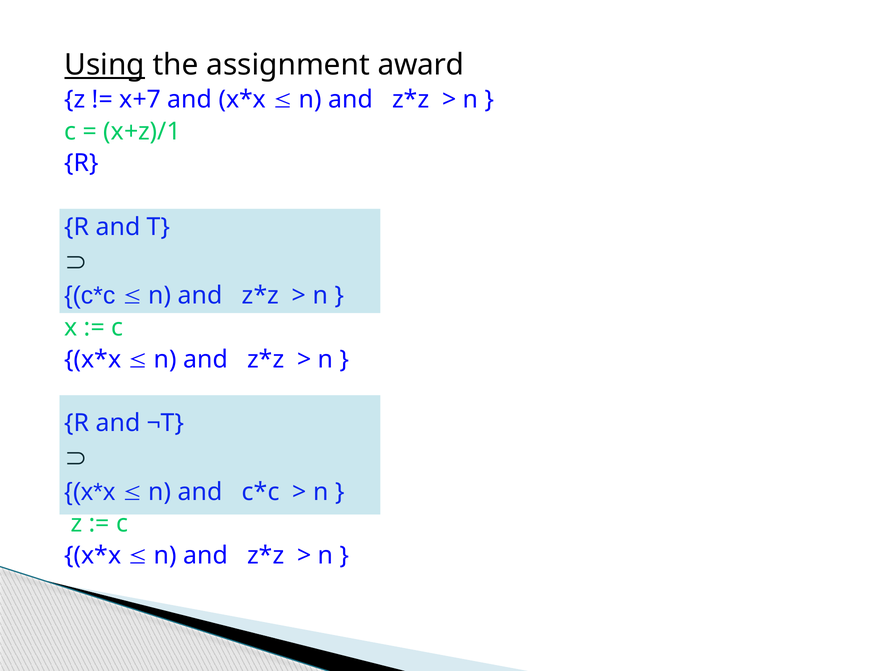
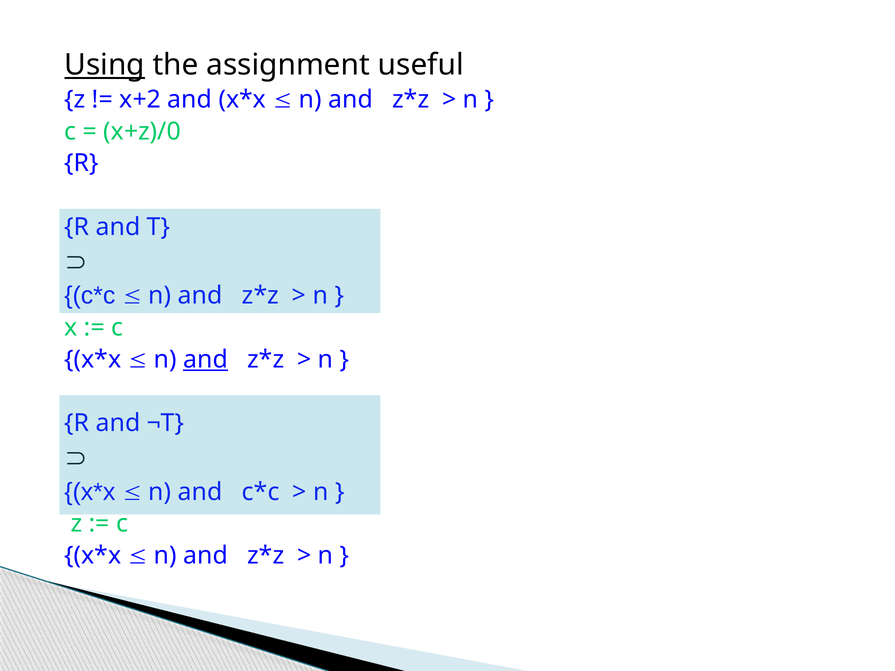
award: award -> useful
x+7: x+7 -> x+2
x+z)/1: x+z)/1 -> x+z)/0
and at (206, 360) underline: none -> present
